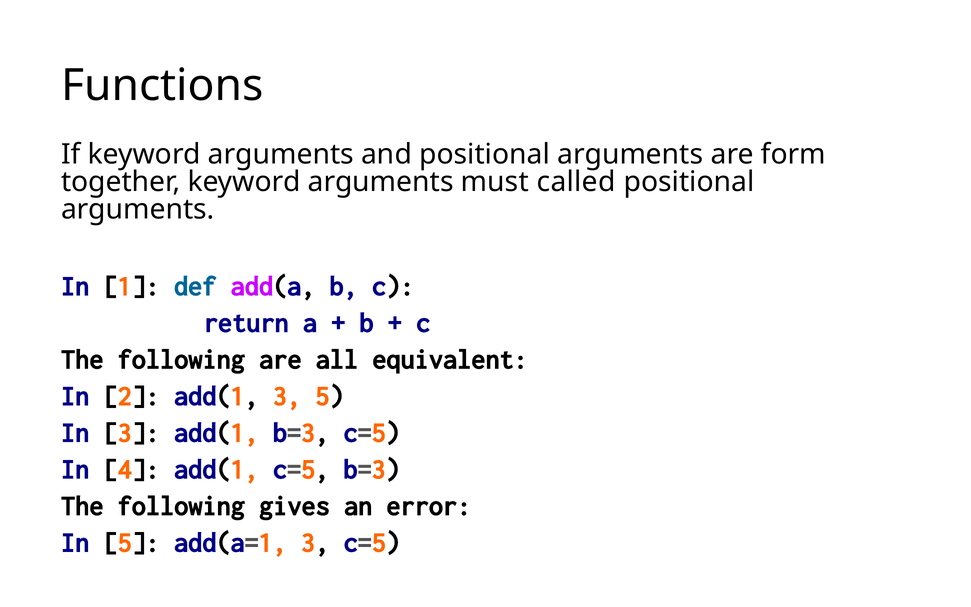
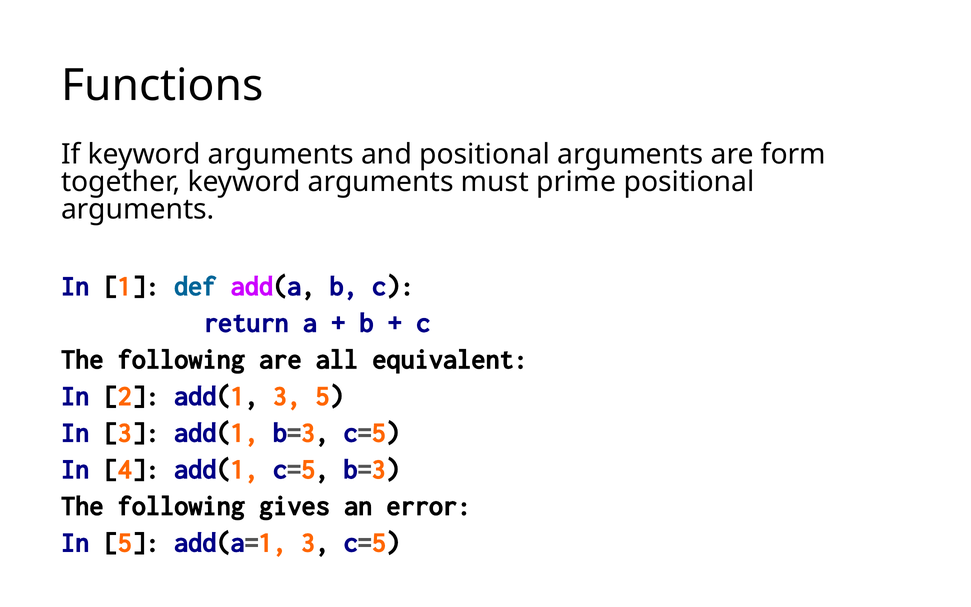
called: called -> prime
